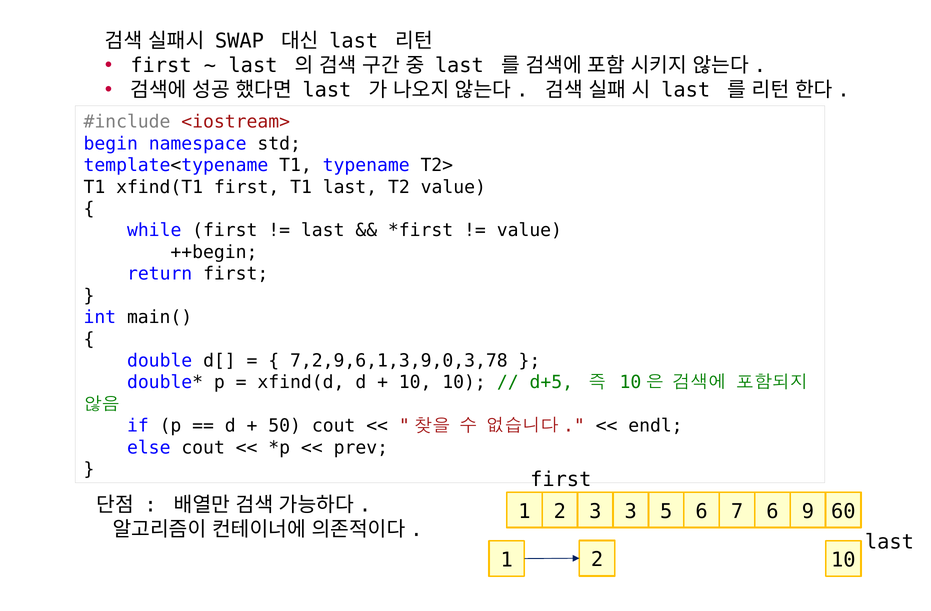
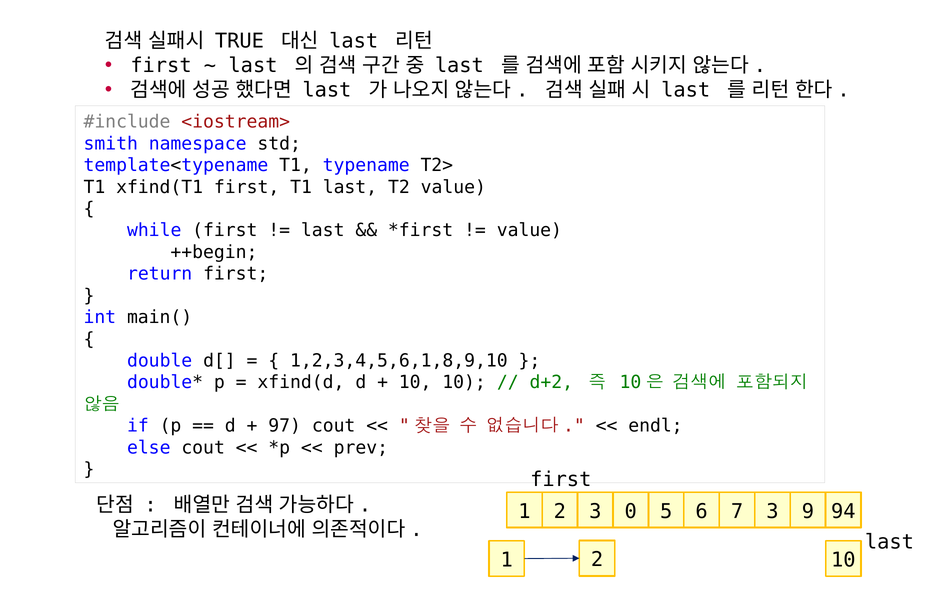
SWAP: SWAP -> TRUE
begin: begin -> smith
7,2,9,6,1,3,9,0,3,78: 7,2,9,6,1,3,9,0,3,78 -> 1,2,3,4,5,6,1,8,9,10
d+5: d+5 -> d+2
50: 50 -> 97
3 3: 3 -> 0
7 6: 6 -> 3
60: 60 -> 94
